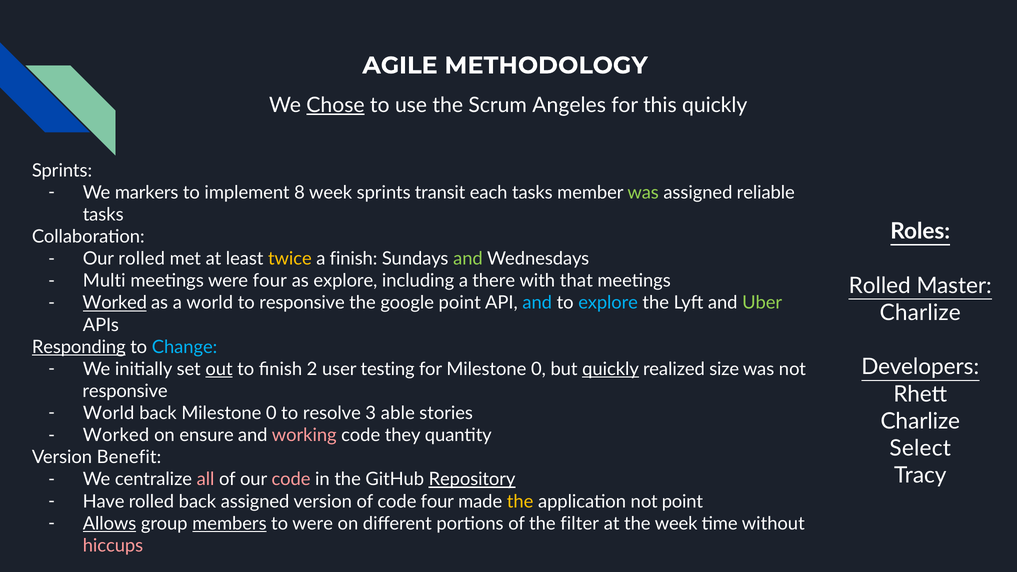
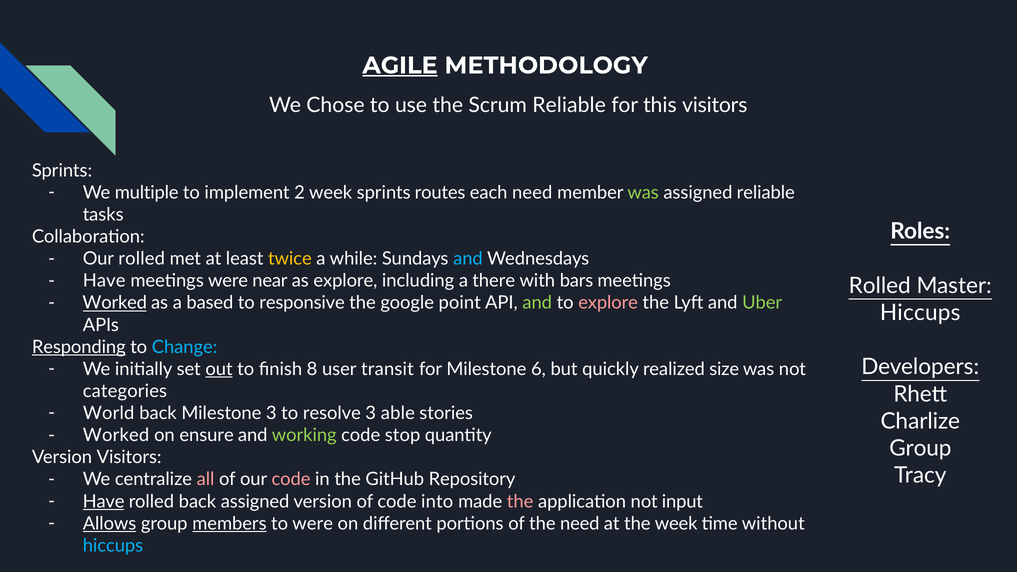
AGILE underline: none -> present
Chose underline: present -> none
Scrum Angeles: Angeles -> Reliable
this quickly: quickly -> visitors
markers: markers -> multiple
8: 8 -> 2
transit: transit -> routes
each tasks: tasks -> need
a finish: finish -> while
and at (468, 259) colour: light green -> light blue
Multi at (104, 281): Multi -> Have
were four: four -> near
that: that -> bars
a world: world -> based
and at (537, 303) colour: light blue -> light green
explore at (608, 303) colour: light blue -> pink
Charlize at (920, 313): Charlize -> Hiccups
2: 2 -> 8
testing: testing -> transit
for Milestone 0: 0 -> 6
quickly at (611, 369) underline: present -> none
responsive at (125, 391): responsive -> categories
back Milestone 0: 0 -> 3
working colour: pink -> light green
they: they -> stop
Select at (920, 448): Select -> Group
Version Benefit: Benefit -> Visitors
Repository underline: present -> none
Have at (104, 502) underline: none -> present
code four: four -> into
the at (520, 502) colour: yellow -> pink
not point: point -> input
the filter: filter -> need
hiccups at (113, 546) colour: pink -> light blue
